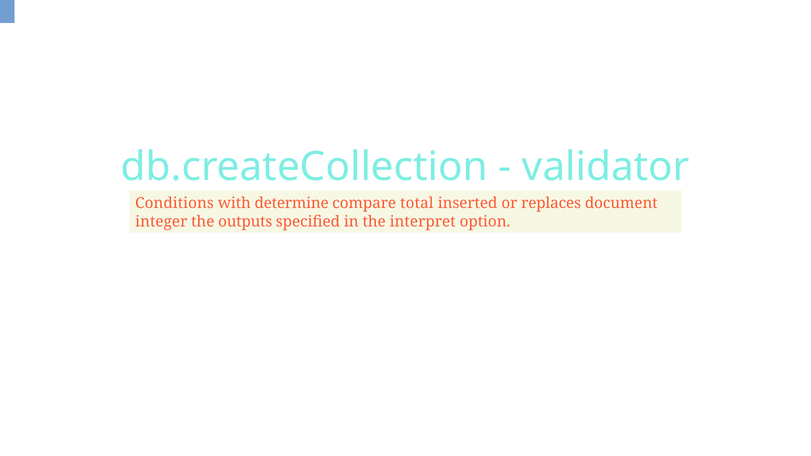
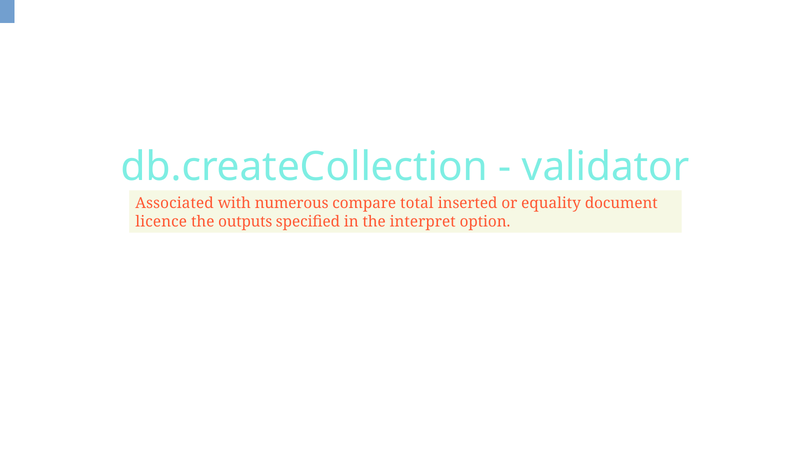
Conditions: Conditions -> Associated
determine: determine -> numerous
replaces: replaces -> equality
integer: integer -> licence
